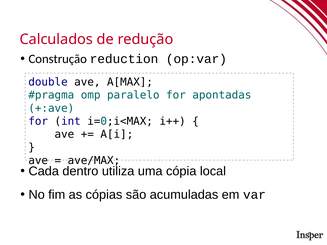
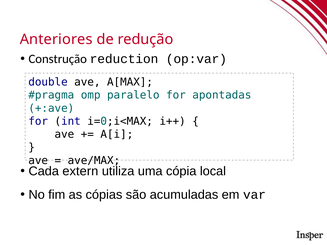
Calculados: Calculados -> Anteriores
dentro: dentro -> extern
